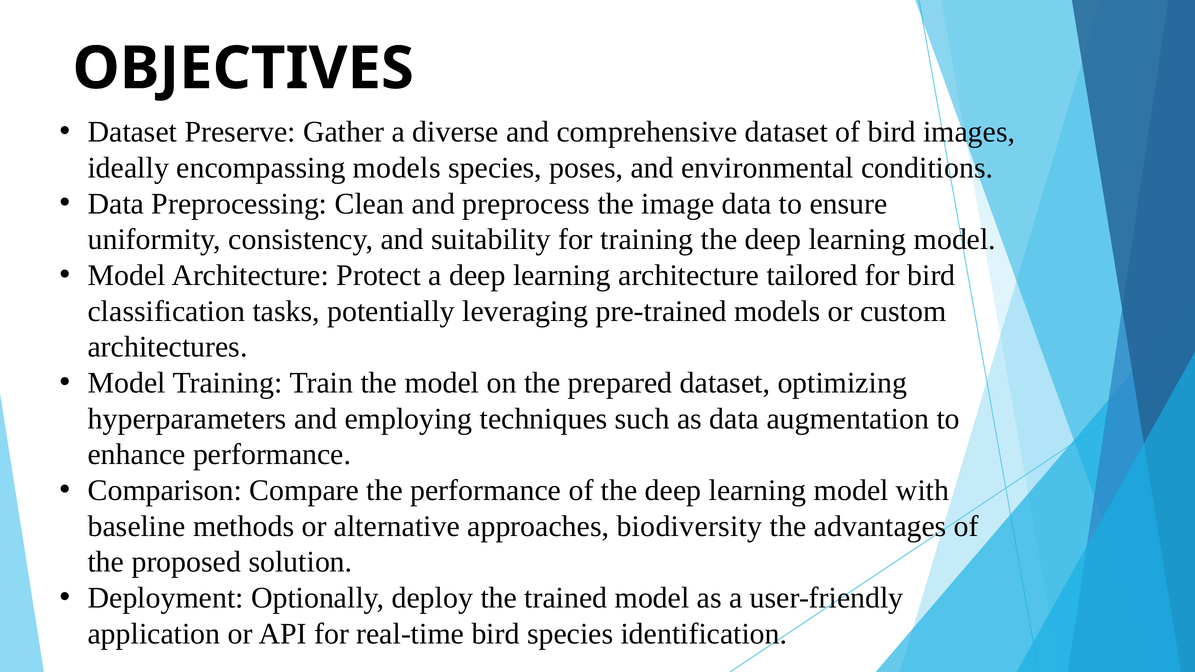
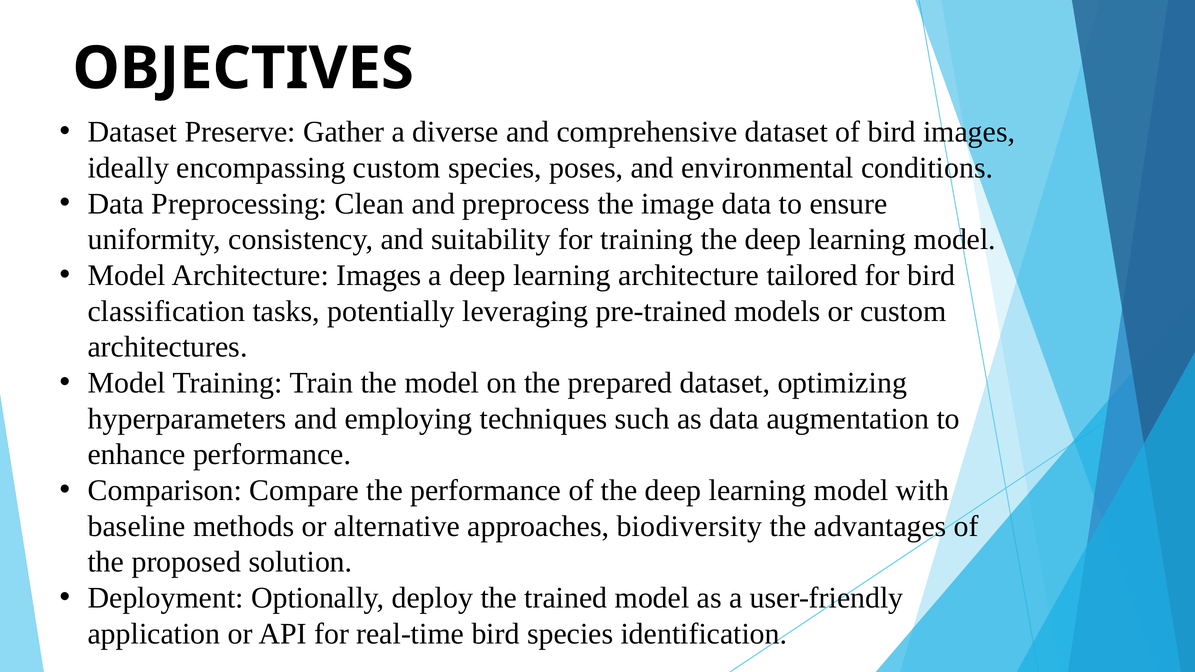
encompassing models: models -> custom
Architecture Protect: Protect -> Images
